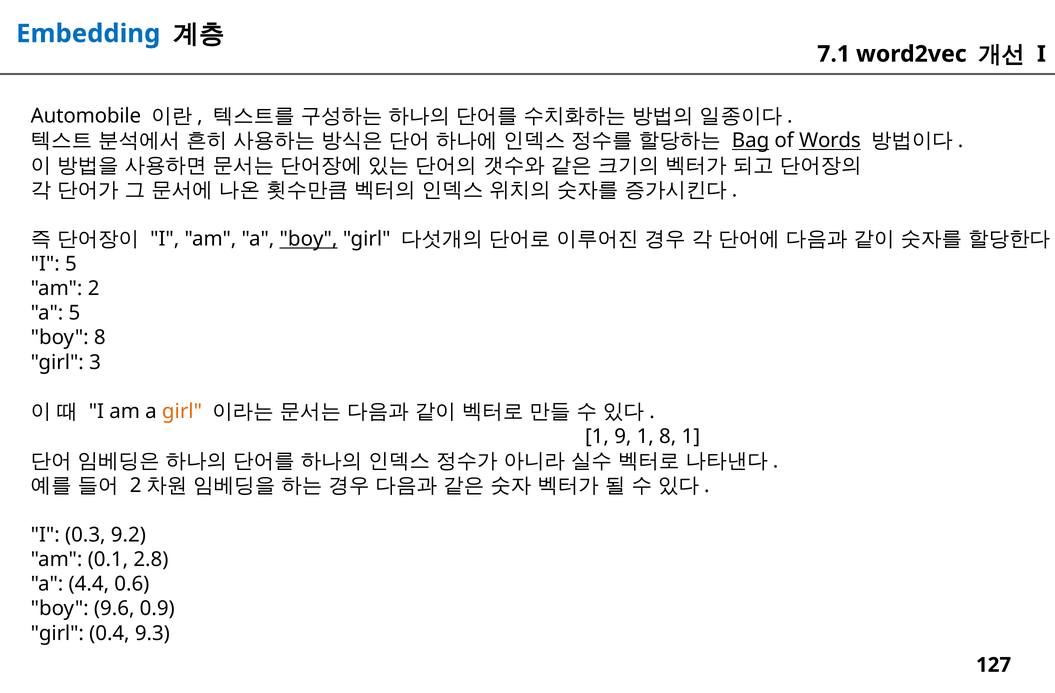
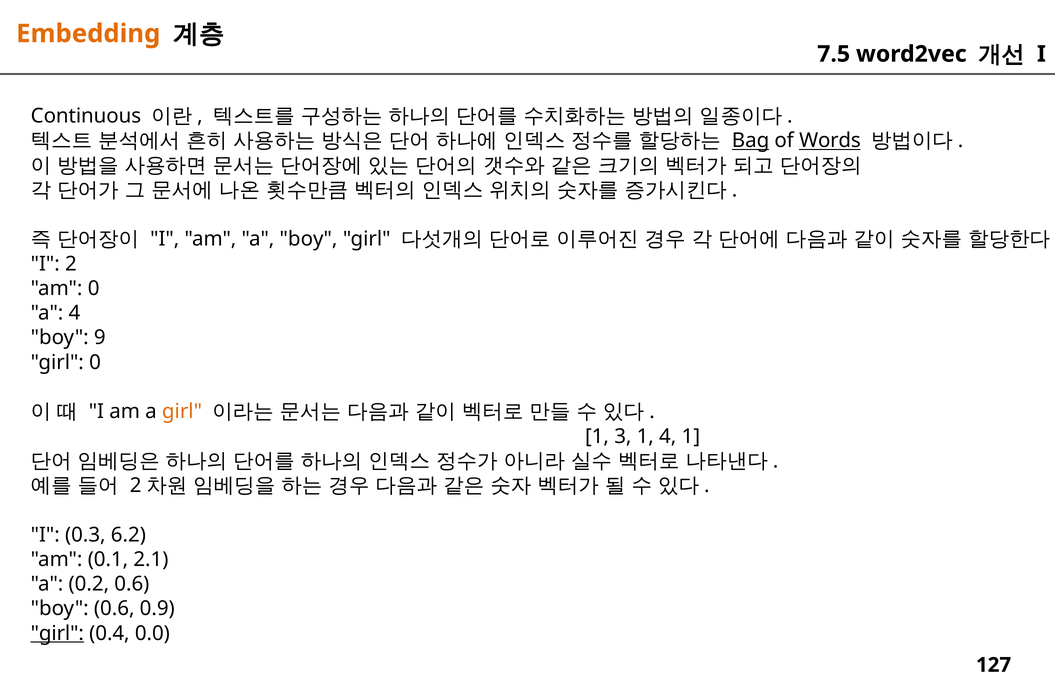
Embedding colour: blue -> orange
7.1: 7.1 -> 7.5
Automobile: Automobile -> Continuous
boy at (309, 239) underline: present -> none
I 5: 5 -> 2
am 2: 2 -> 0
a 5: 5 -> 4
boy 8: 8 -> 9
girl 3: 3 -> 0
9: 9 -> 3
1 8: 8 -> 4
9.2: 9.2 -> 6.2
2.8: 2.8 -> 2.1
4.4: 4.4 -> 0.2
boy 9.6: 9.6 -> 0.6
girl at (57, 633) underline: none -> present
9.3: 9.3 -> 0.0
